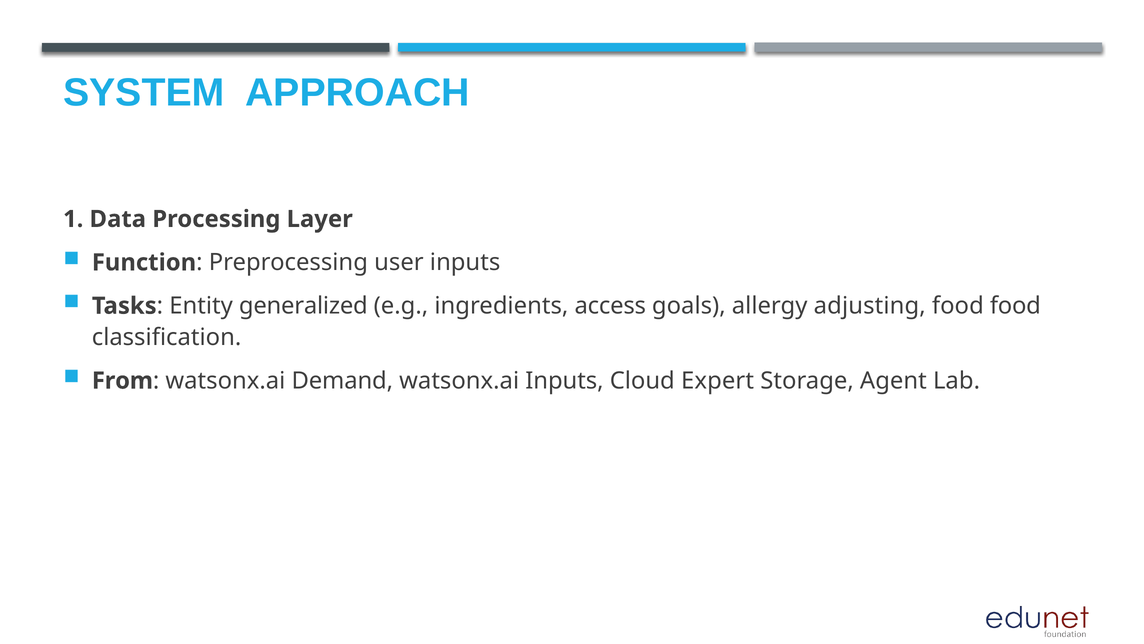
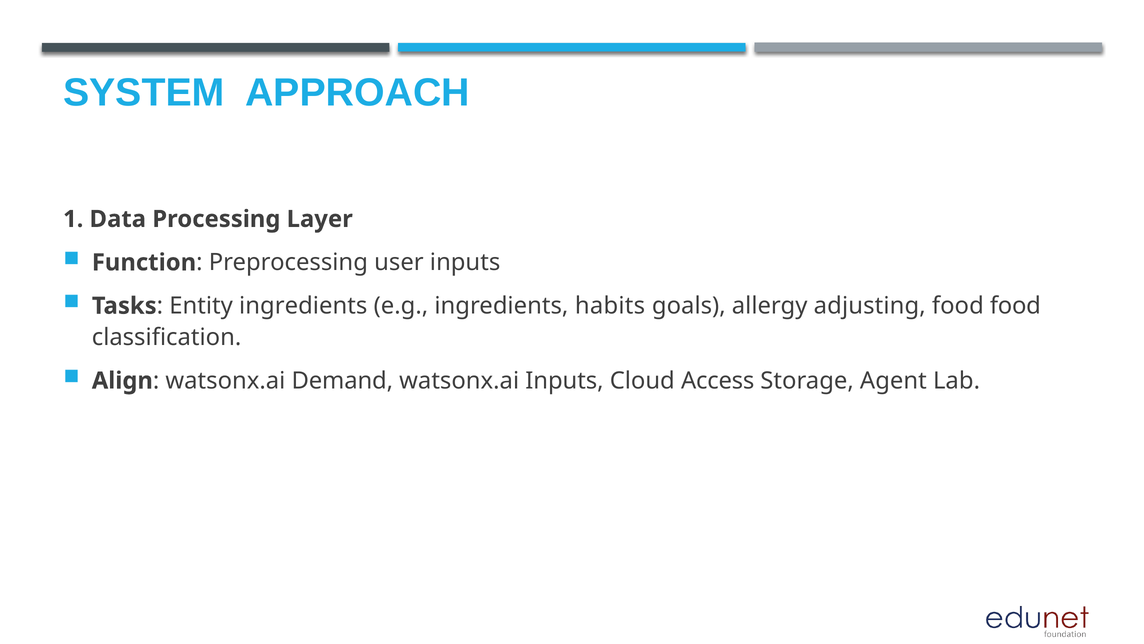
Entity generalized: generalized -> ingredients
access: access -> habits
From: From -> Align
Expert: Expert -> Access
